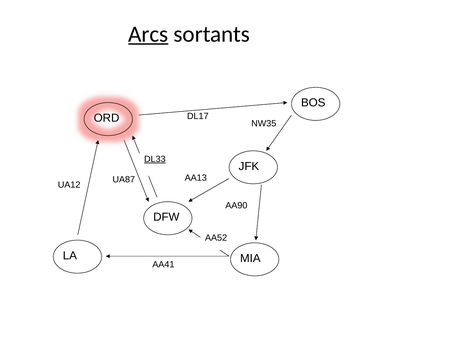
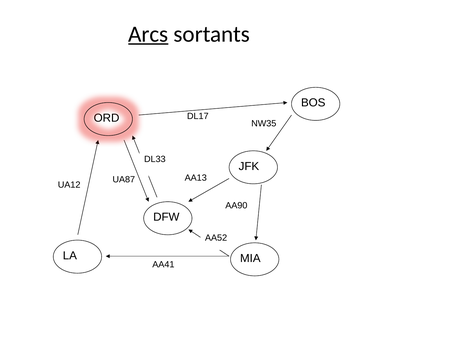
DL33 underline: present -> none
